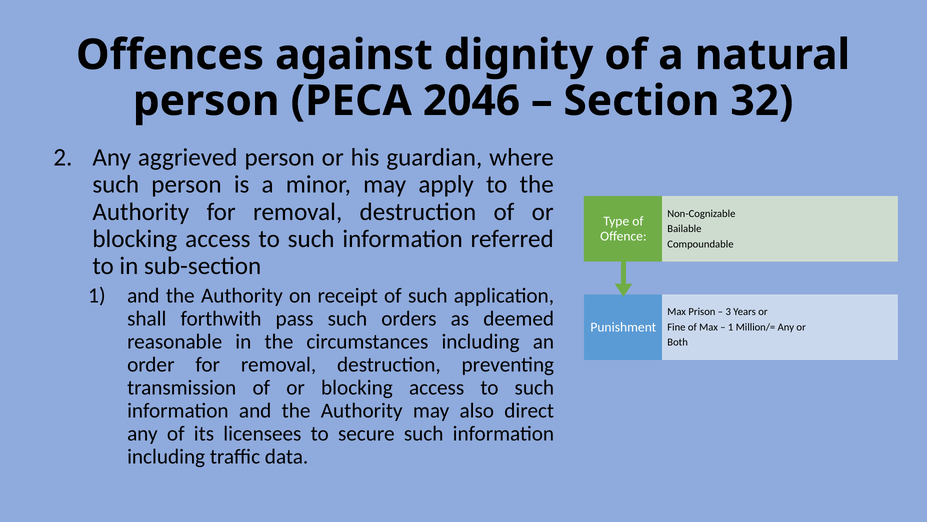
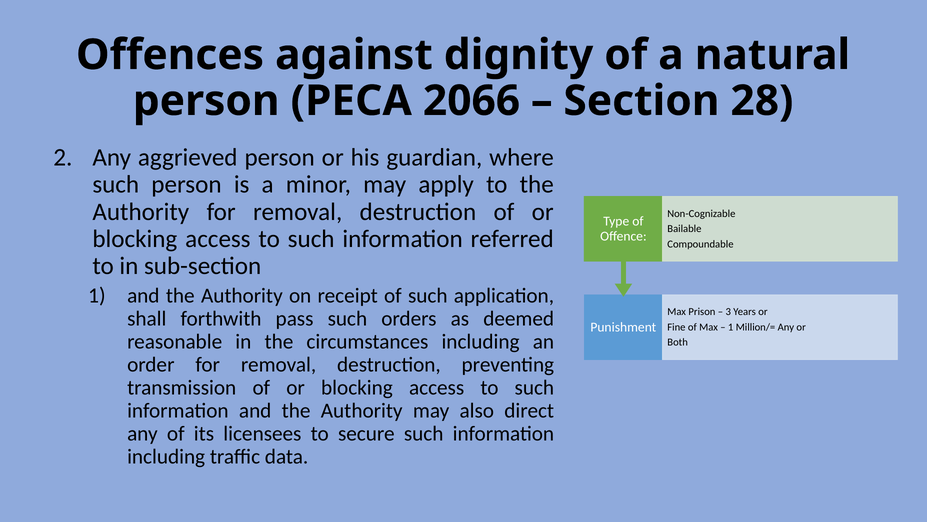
2046: 2046 -> 2066
32: 32 -> 28
